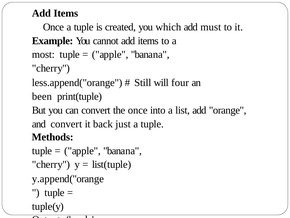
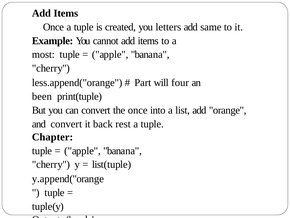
which: which -> letters
must: must -> same
Still: Still -> Part
just: just -> rest
Methods: Methods -> Chapter
